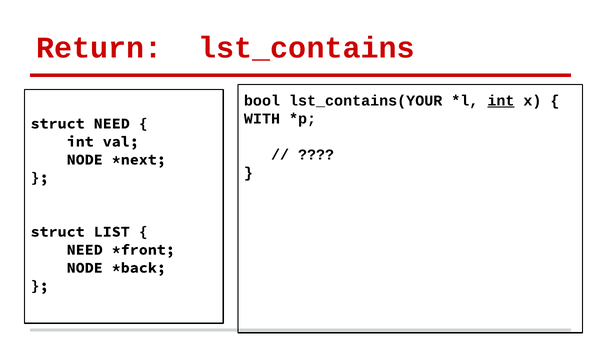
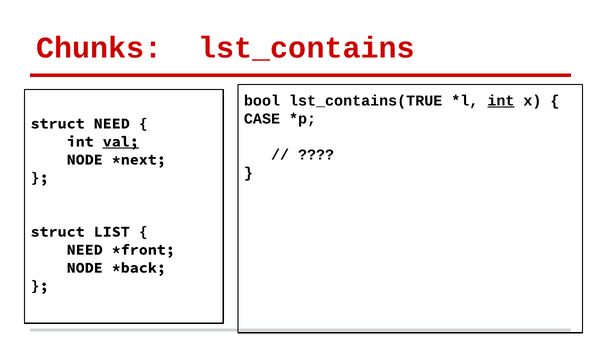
Return: Return -> Chunks
lst_contains(YOUR: lst_contains(YOUR -> lst_contains(TRUE
WITH: WITH -> CASE
val underline: none -> present
